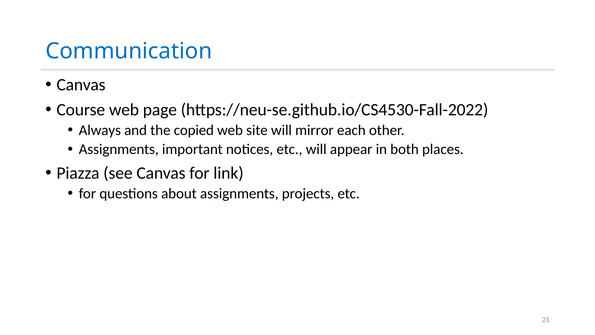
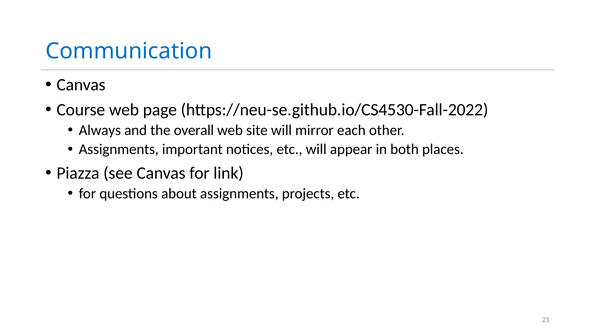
copied: copied -> overall
